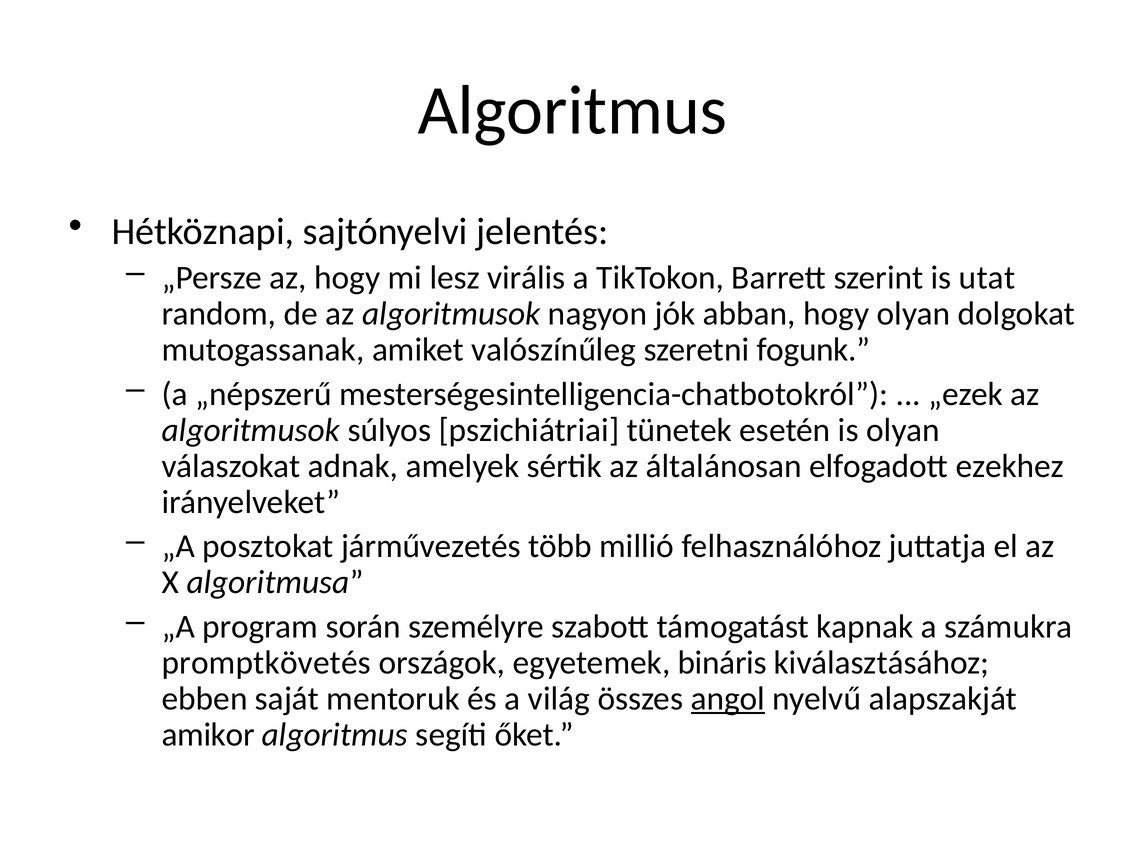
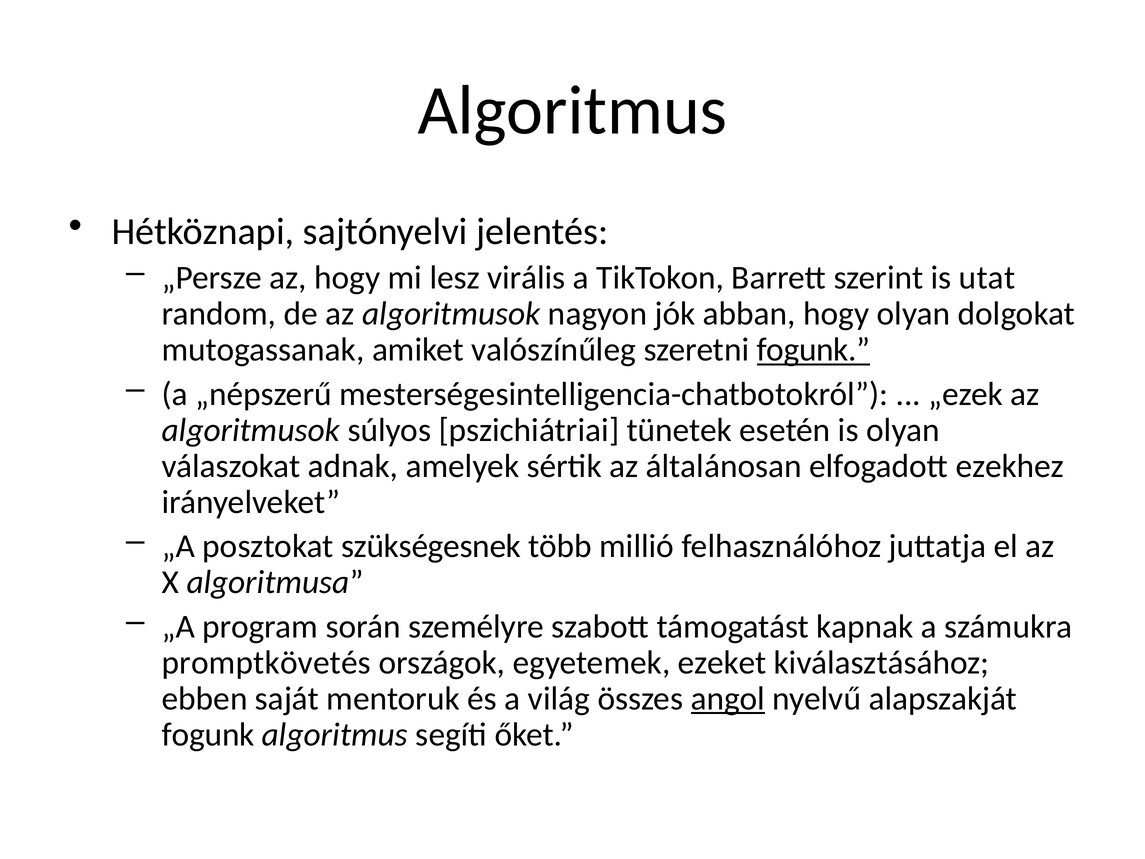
fogunk at (813, 350) underline: none -> present
járművezetés: járművezetés -> szükségesnek
bináris: bináris -> ezeket
amikor at (208, 735): amikor -> fogunk
